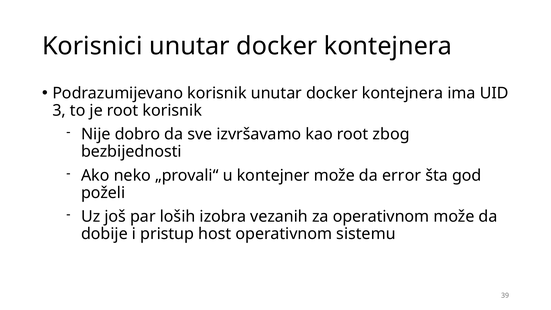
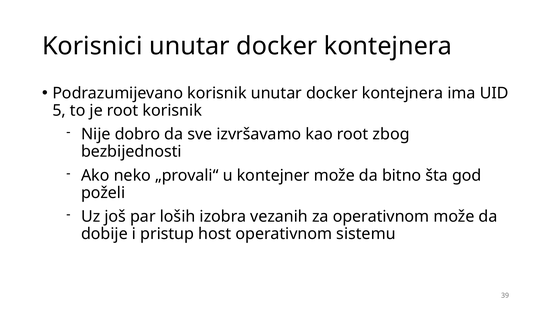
3: 3 -> 5
error: error -> bitno
